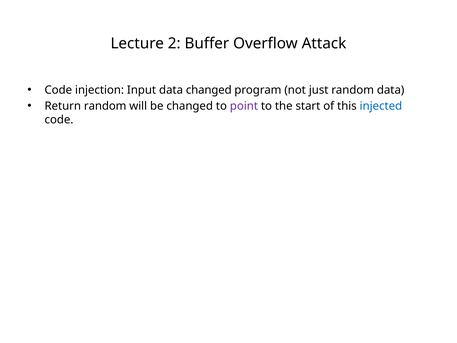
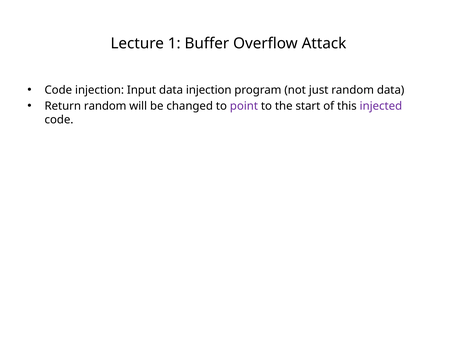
2: 2 -> 1
data changed: changed -> injection
injected colour: blue -> purple
